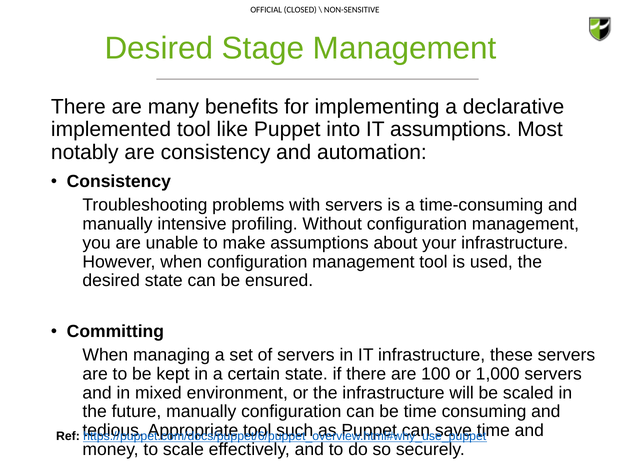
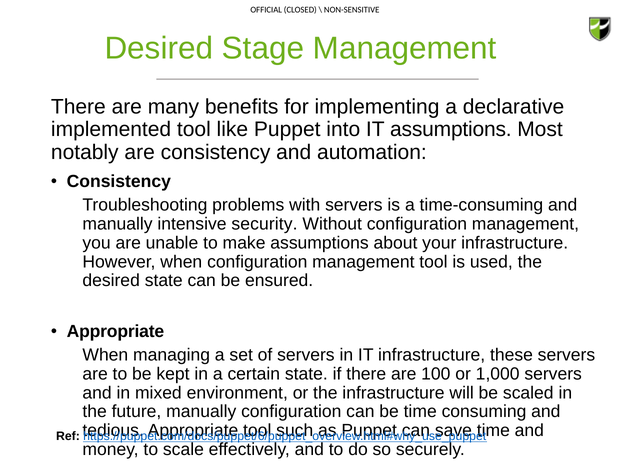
profiling: profiling -> security
Committing at (115, 331): Committing -> Appropriate
